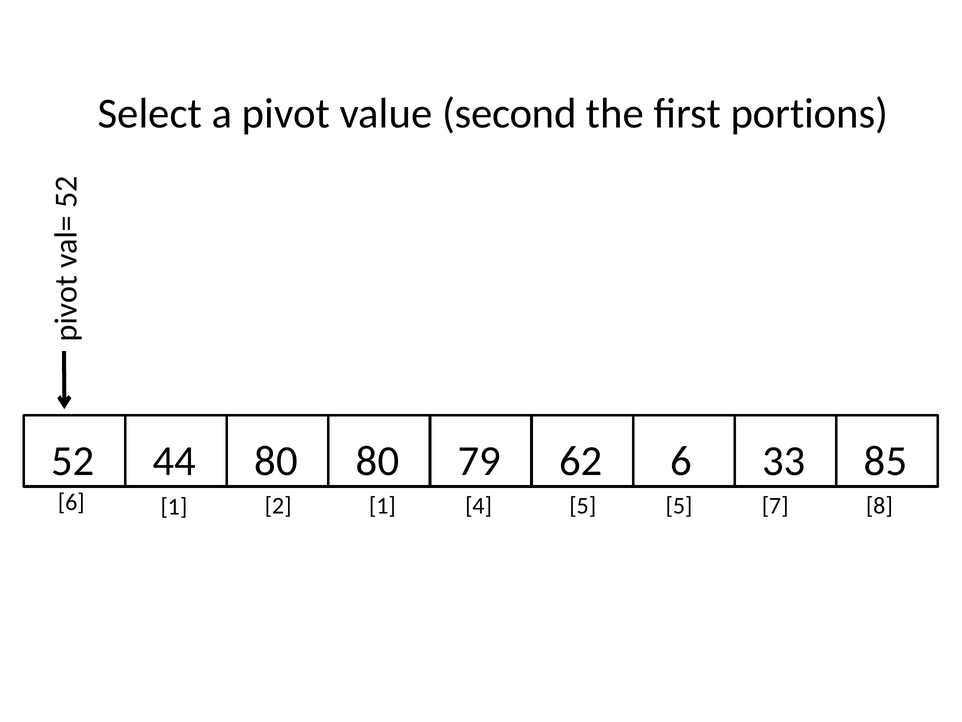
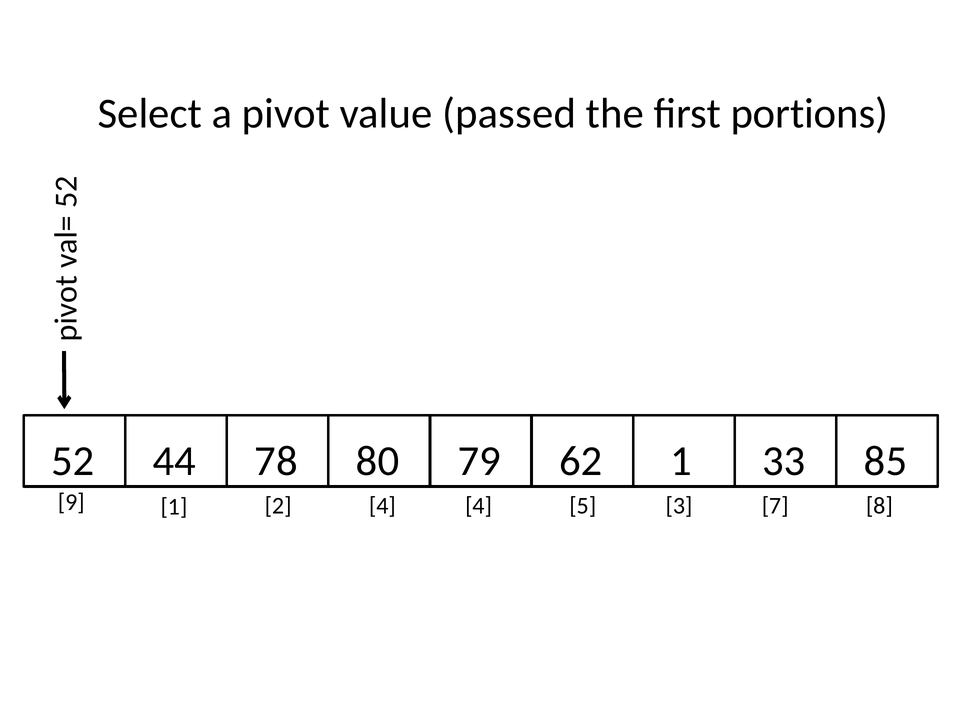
second: second -> passed
44 80: 80 -> 78
62 6: 6 -> 1
6 at (71, 502): 6 -> 9
2 1: 1 -> 4
5 5: 5 -> 3
